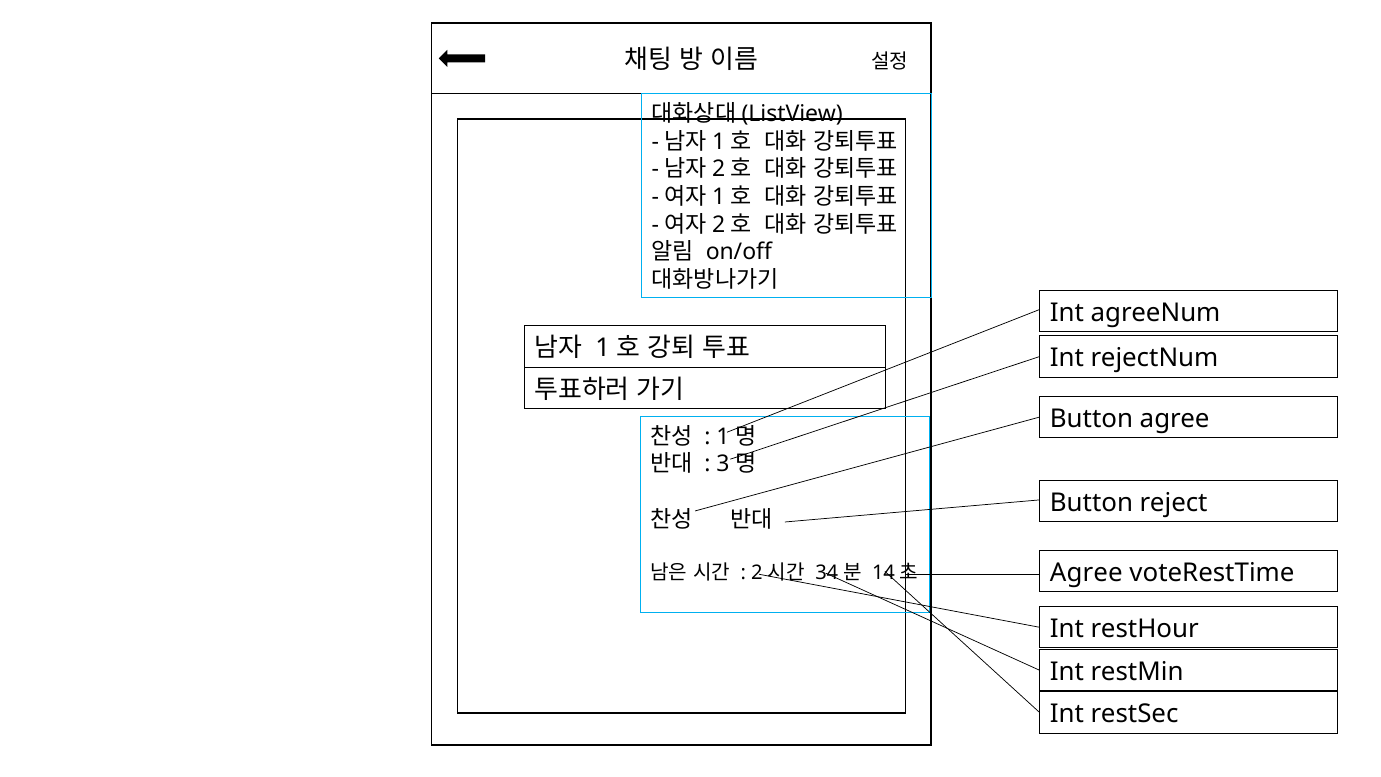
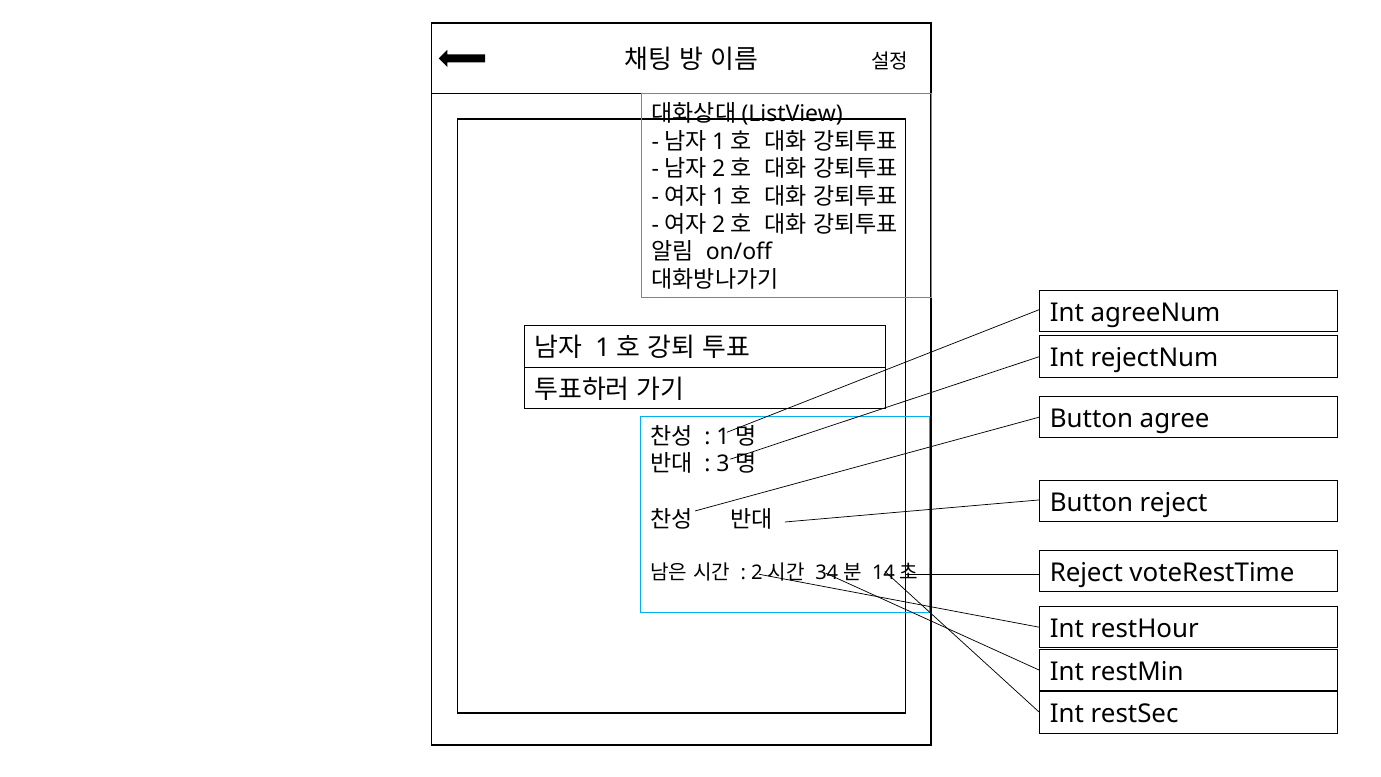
Agree at (1086, 573): Agree -> Reject
